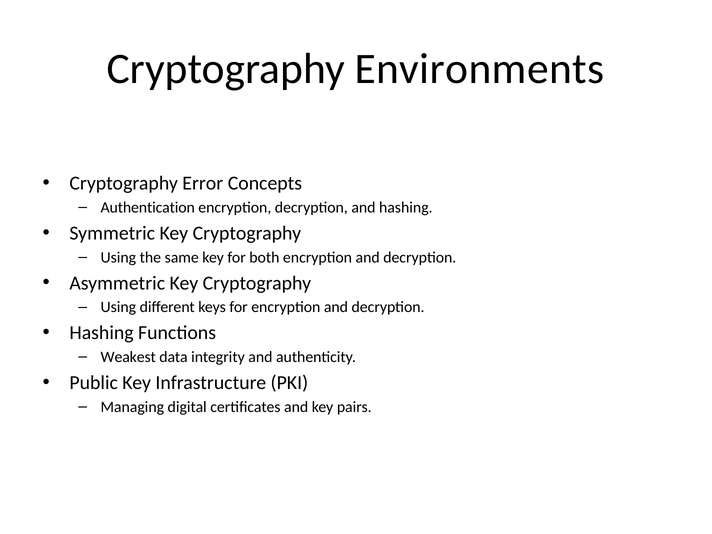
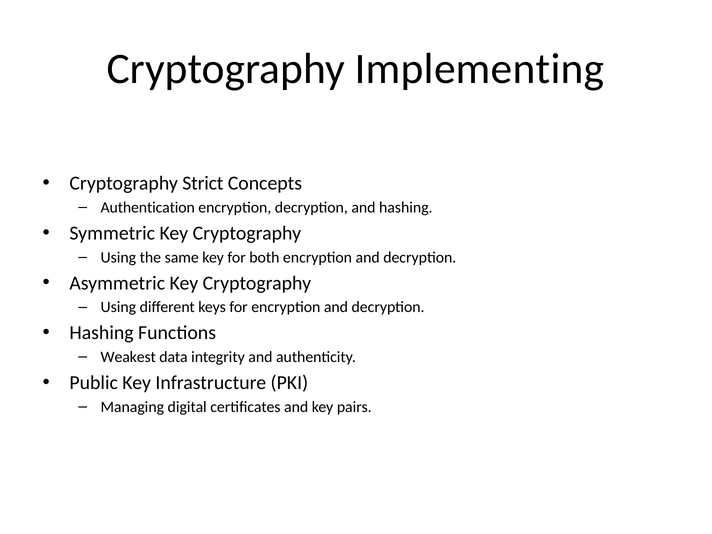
Environments: Environments -> Implementing
Error: Error -> Strict
